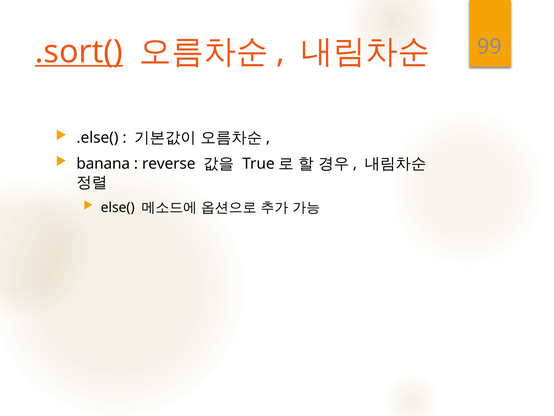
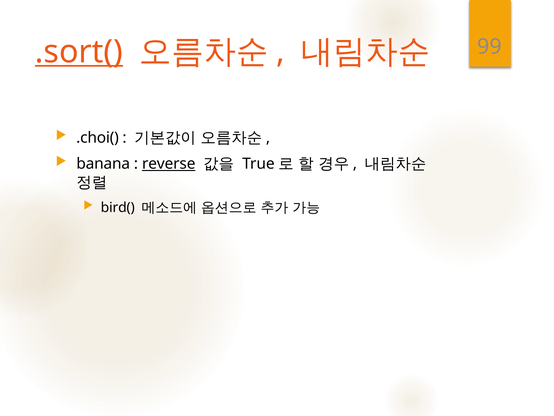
.else(: .else( -> .choi(
reverse underline: none -> present
else(: else( -> bird(
